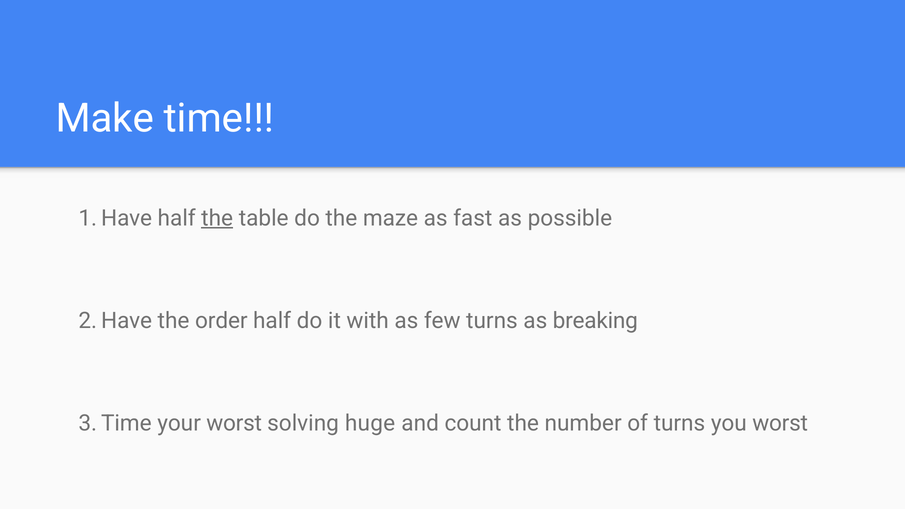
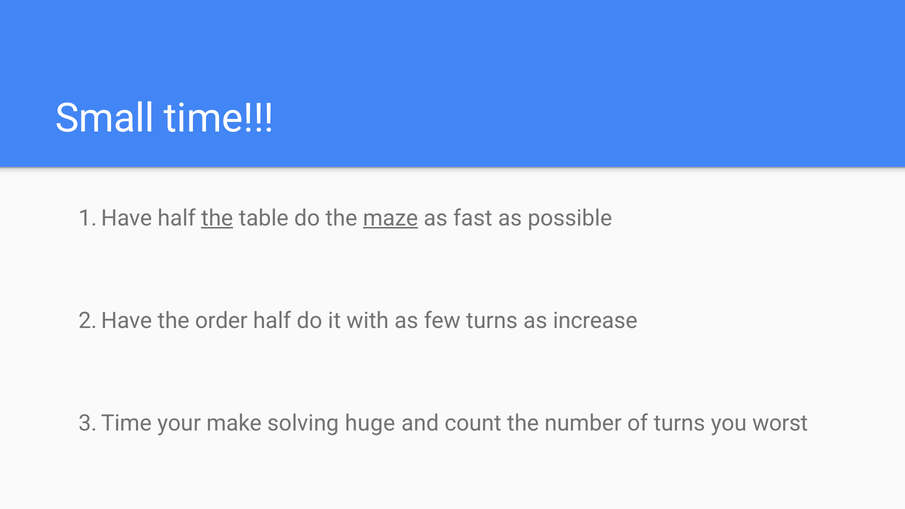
Make: Make -> Small
maze underline: none -> present
breaking: breaking -> increase
your worst: worst -> make
